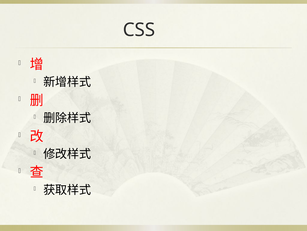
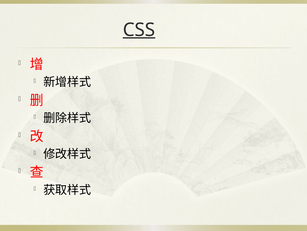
CSS underline: none -> present
